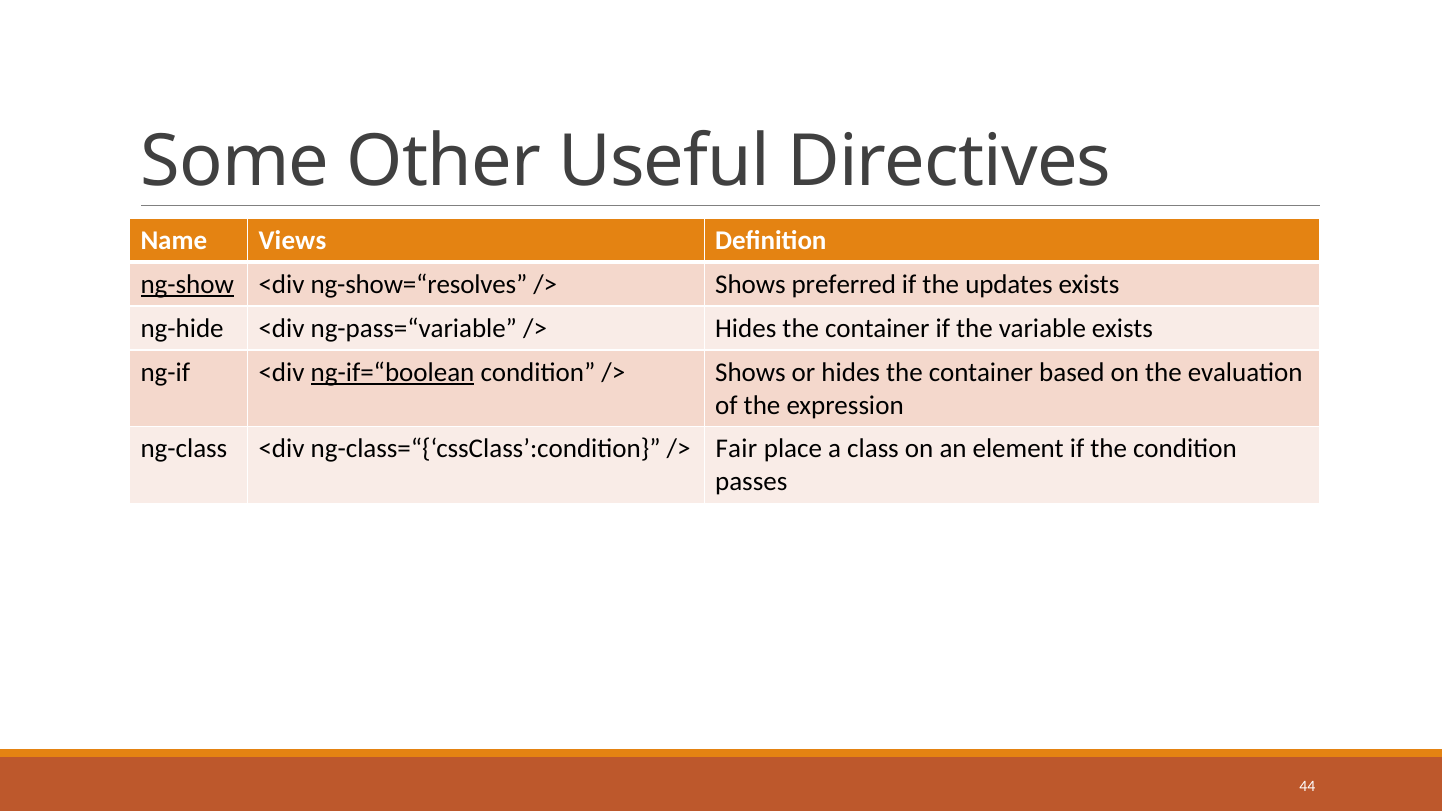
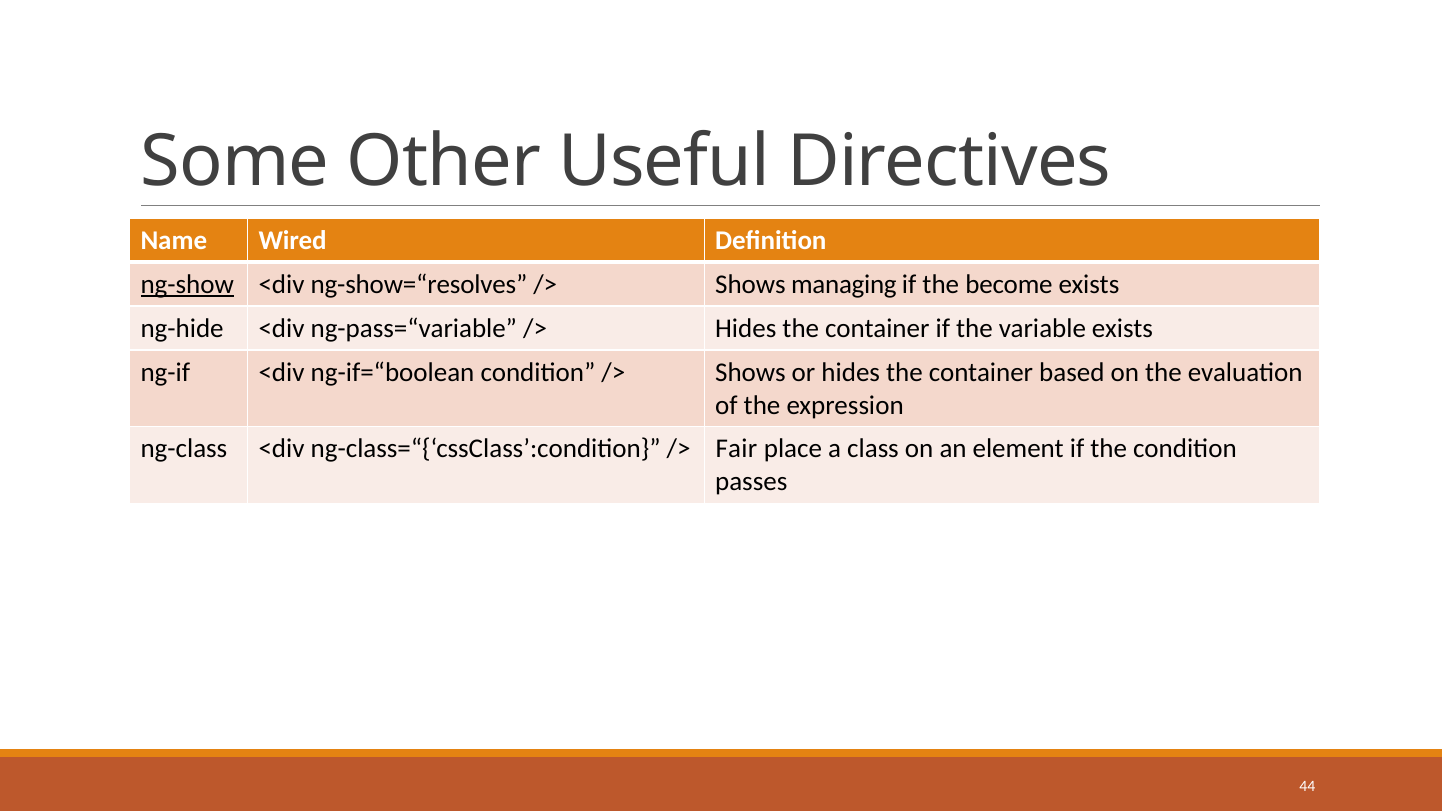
Views: Views -> Wired
preferred: preferred -> managing
updates: updates -> become
ng-if=“boolean underline: present -> none
